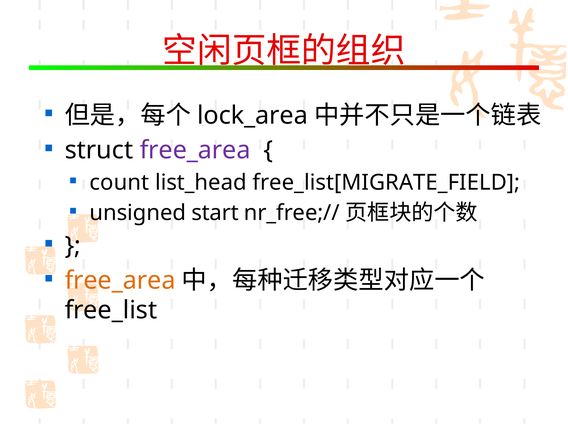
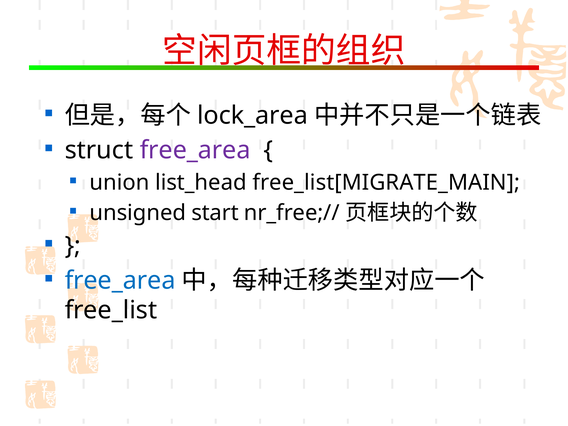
count: count -> union
free_list[MIGRATE_FIELD: free_list[MIGRATE_FIELD -> free_list[MIGRATE_MAIN
free_area at (120, 281) colour: orange -> blue
